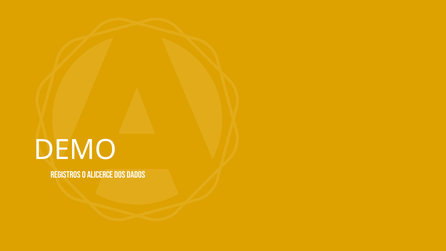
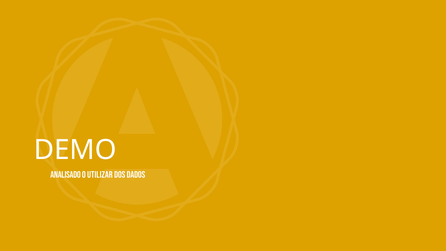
Registros: Registros -> Analisado
alicerce: alicerce -> utilizar
